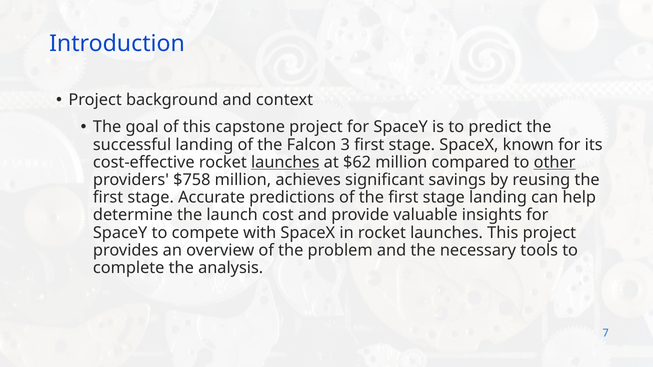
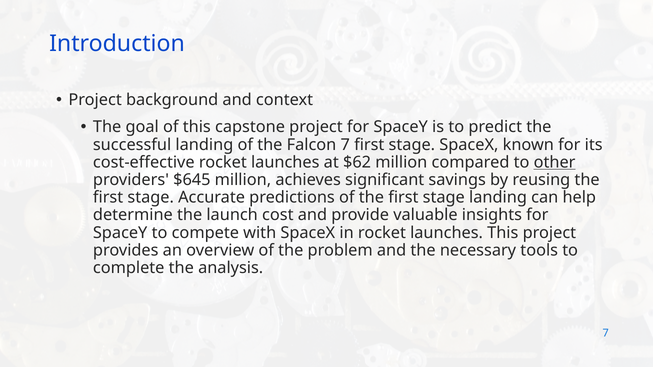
Falcon 3: 3 -> 7
launches at (285, 162) underline: present -> none
$758: $758 -> $645
